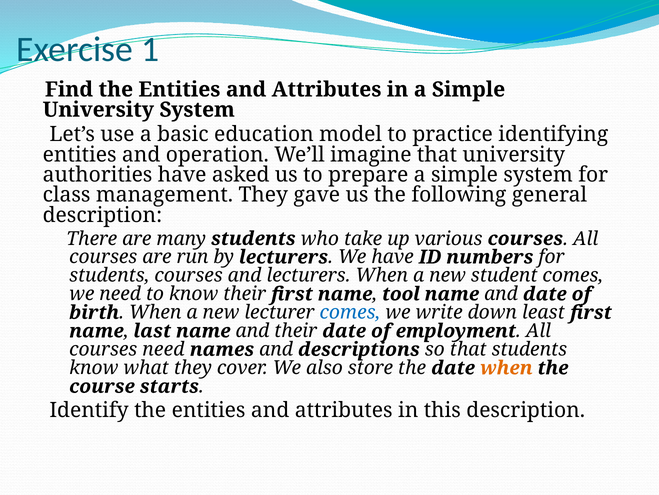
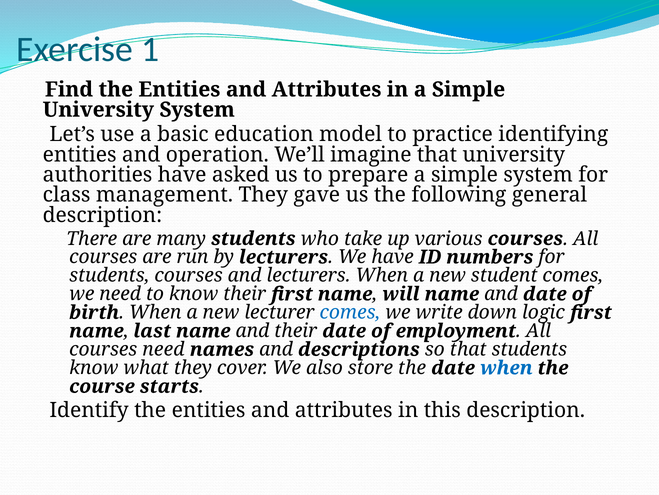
tool: tool -> will
least: least -> logic
when at (506, 367) colour: orange -> blue
